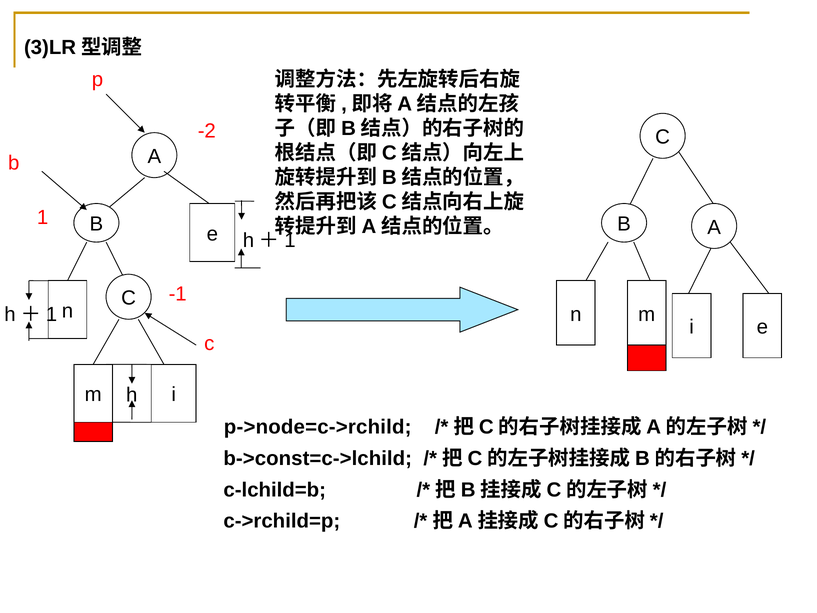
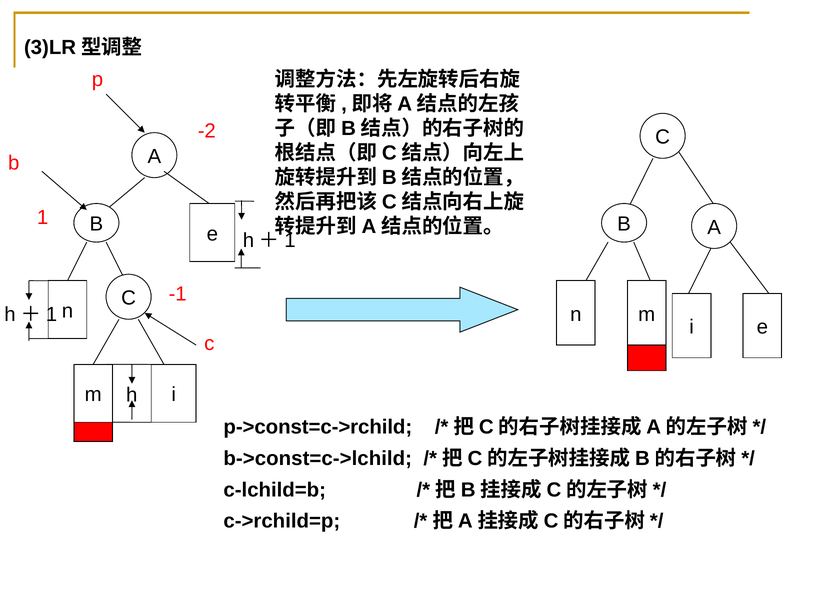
p->node=c->rchild: p->node=c->rchild -> p->const=c->rchild
